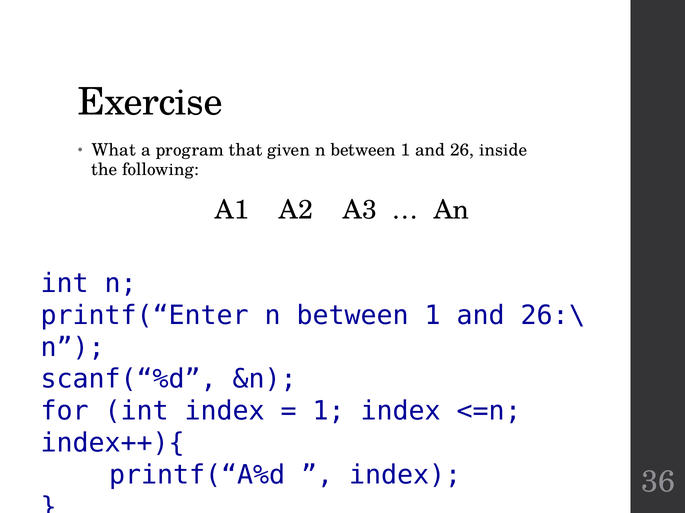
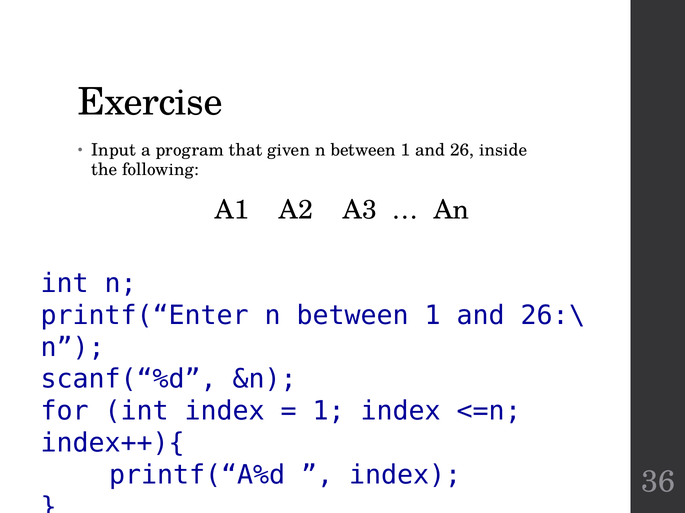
What: What -> Input
